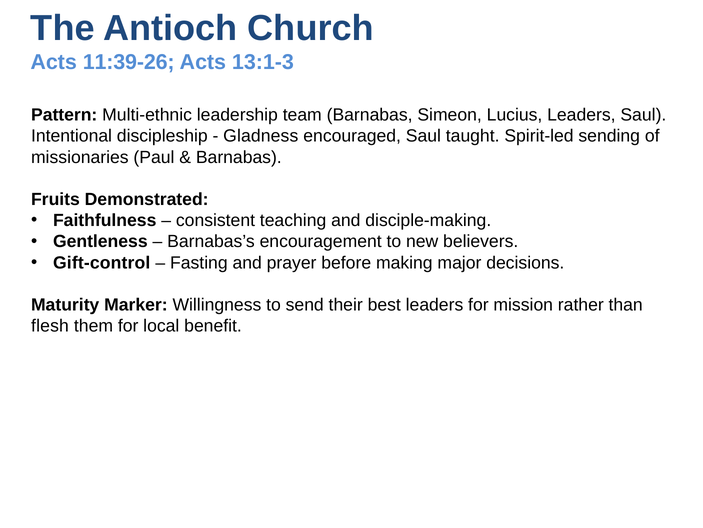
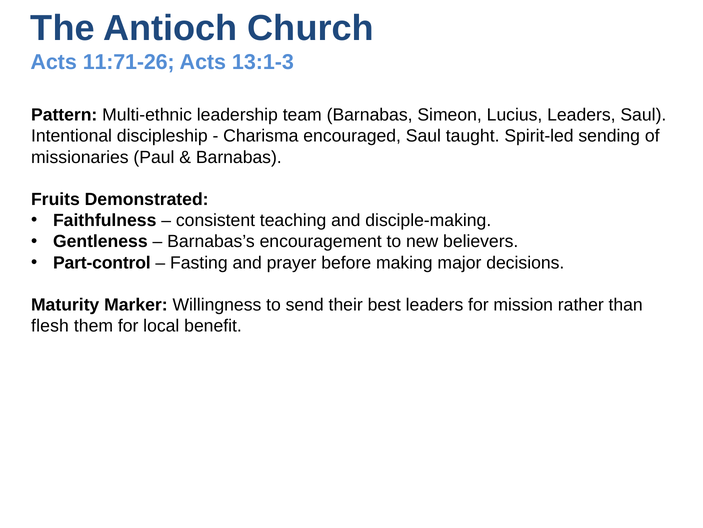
11:39-26: 11:39-26 -> 11:71-26
Gladness: Gladness -> Charisma
Gift-control: Gift-control -> Part-control
